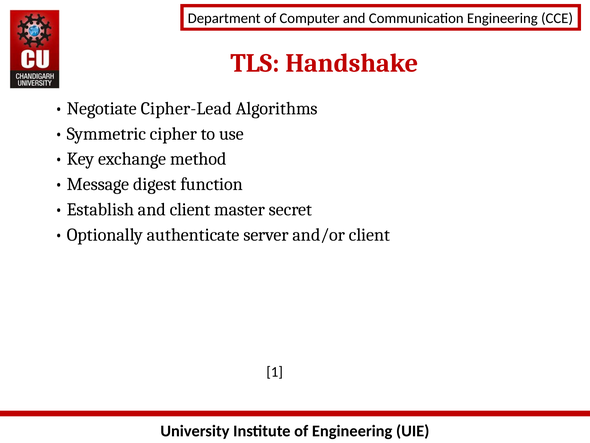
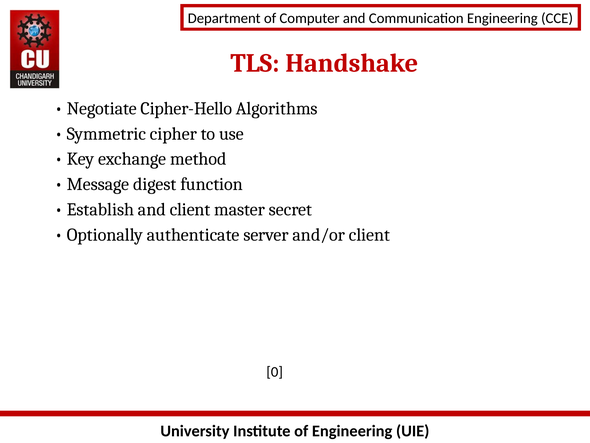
Cipher-Lead: Cipher-Lead -> Cipher-Hello
1: 1 -> 0
